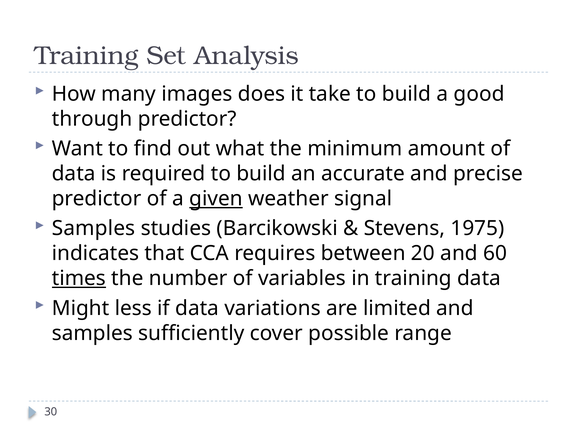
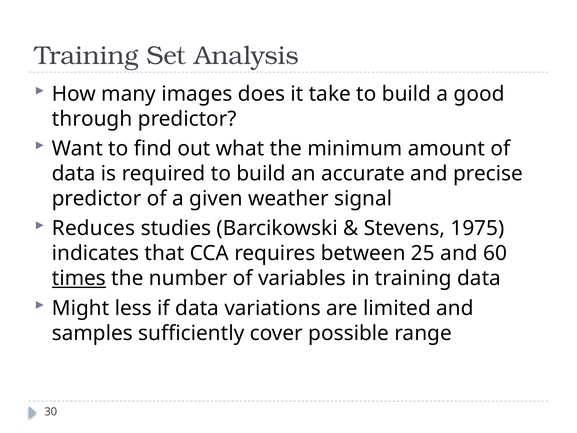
given underline: present -> none
Samples at (94, 228): Samples -> Reduces
20: 20 -> 25
